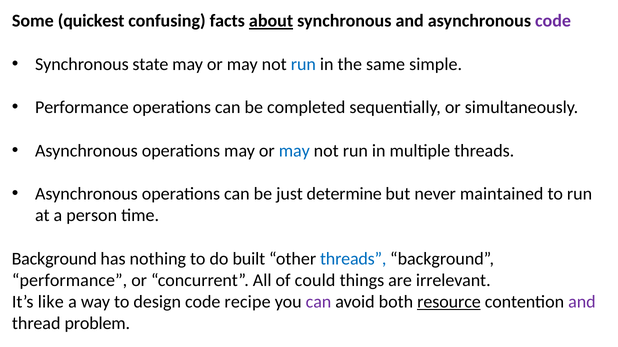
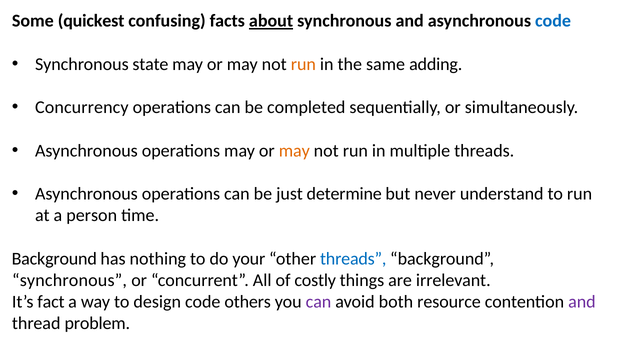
code at (553, 21) colour: purple -> blue
run at (303, 64) colour: blue -> orange
simple: simple -> adding
Performance at (82, 108): Performance -> Concurrency
may at (294, 151) colour: blue -> orange
maintained: maintained -> understand
built: built -> your
performance at (70, 281): performance -> synchronous
could: could -> costly
like: like -> fact
recipe: recipe -> others
resource underline: present -> none
